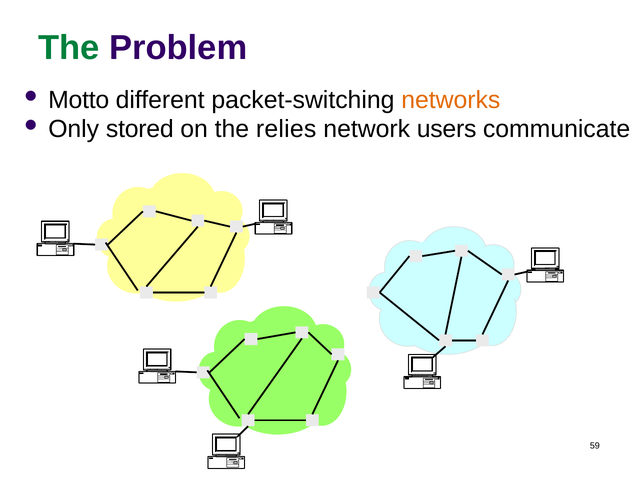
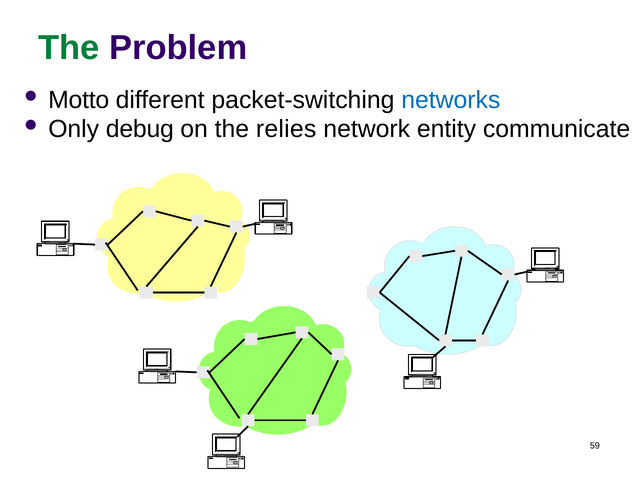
networks colour: orange -> blue
stored: stored -> debug
users: users -> entity
